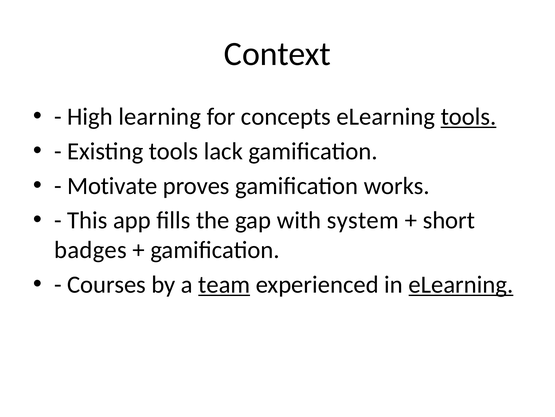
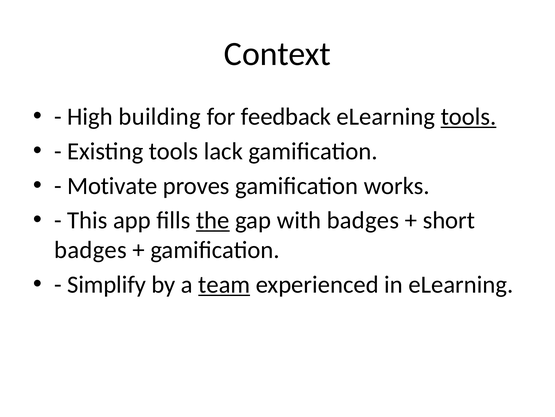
learning: learning -> building
concepts: concepts -> feedback
the underline: none -> present
with system: system -> badges
Courses: Courses -> Simplify
eLearning at (461, 284) underline: present -> none
